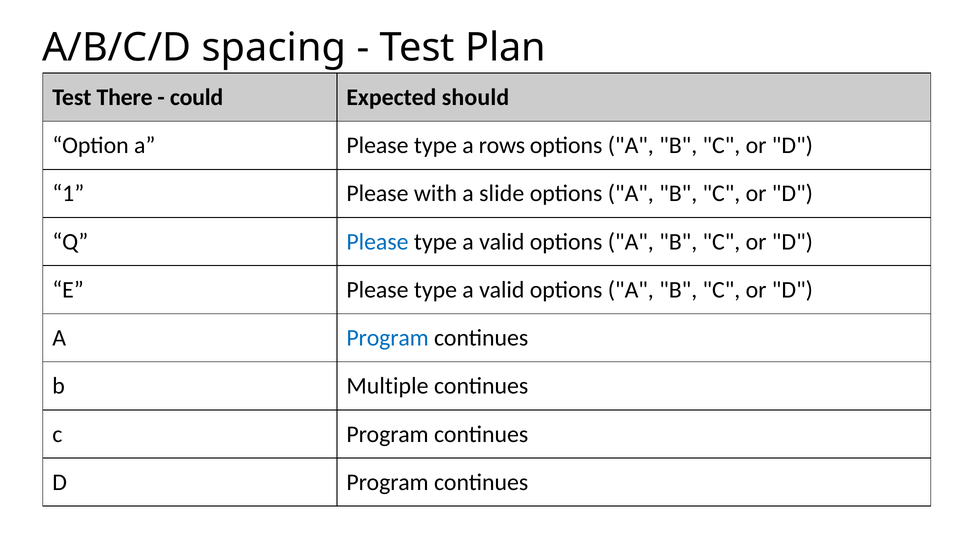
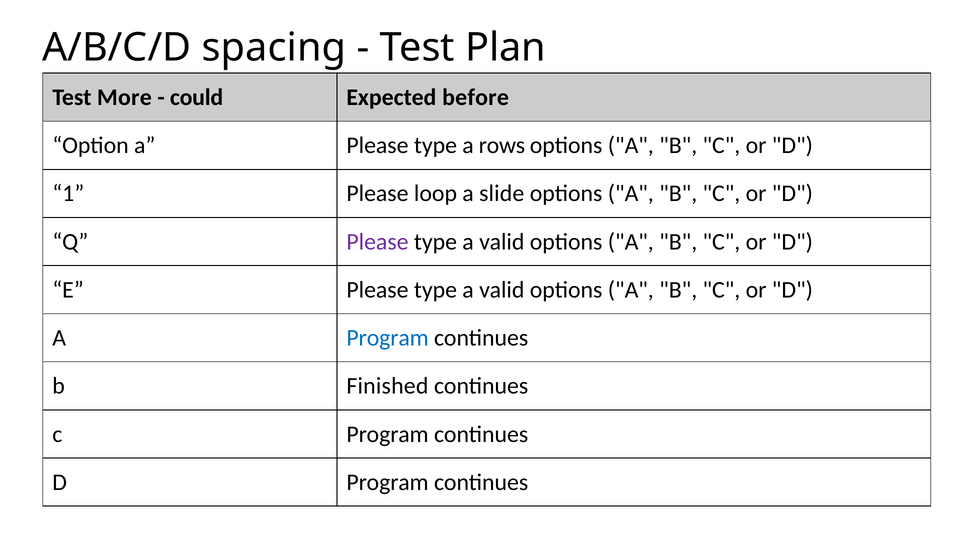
There: There -> More
should: should -> before
with: with -> loop
Please at (377, 242) colour: blue -> purple
Multiple: Multiple -> Finished
